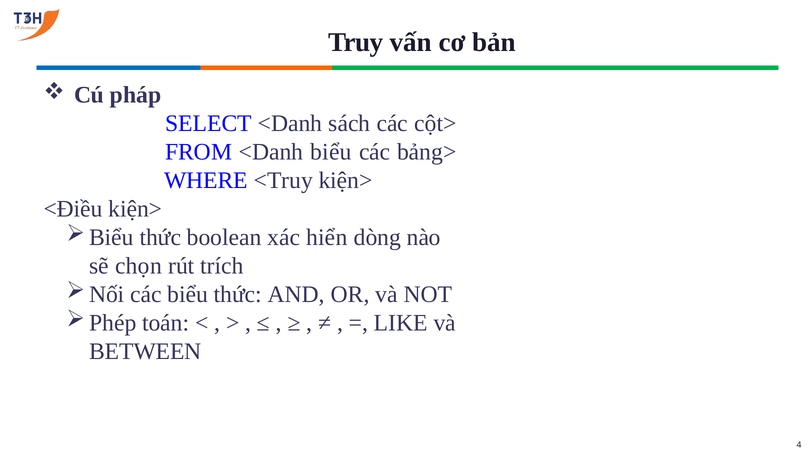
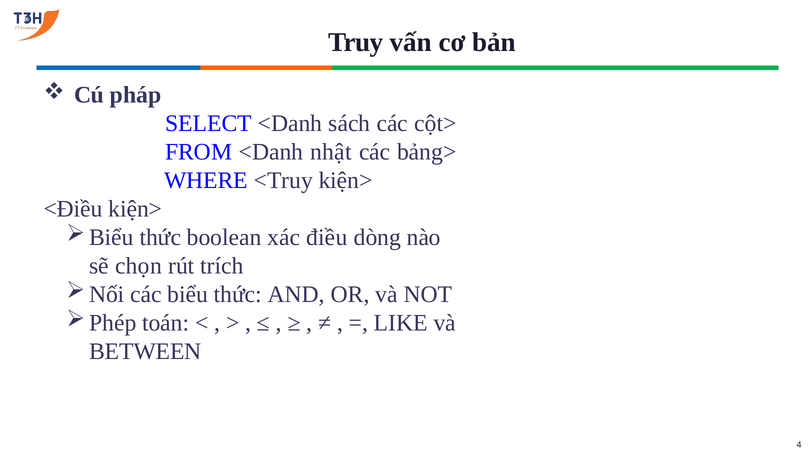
<Danh biểu: biểu -> nhật
hiển: hiển -> điều
